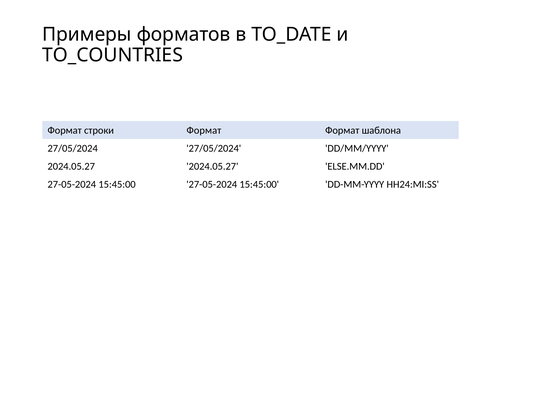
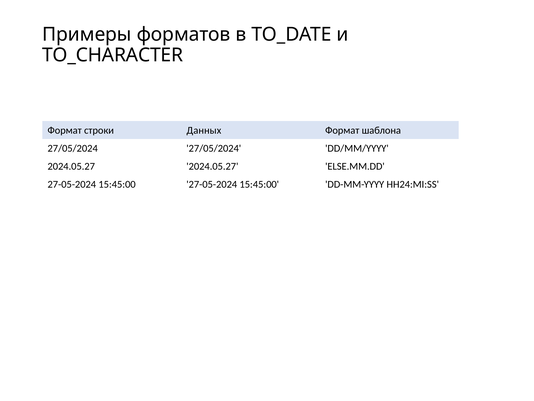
TO_COUNTRIES: TO_COUNTRIES -> TO_CHARACTER
строки Формат: Формат -> Данных
